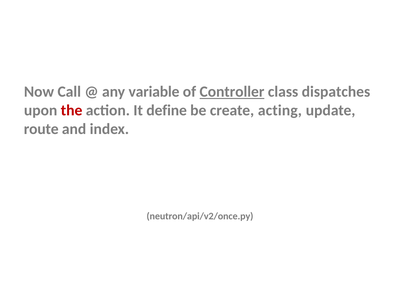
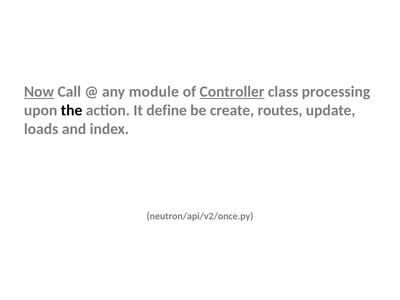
Now underline: none -> present
variable: variable -> module
dispatches: dispatches -> processing
the colour: red -> black
acting: acting -> routes
route: route -> loads
